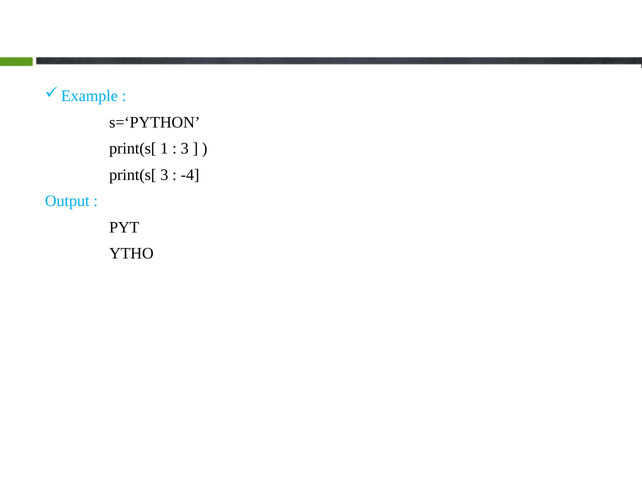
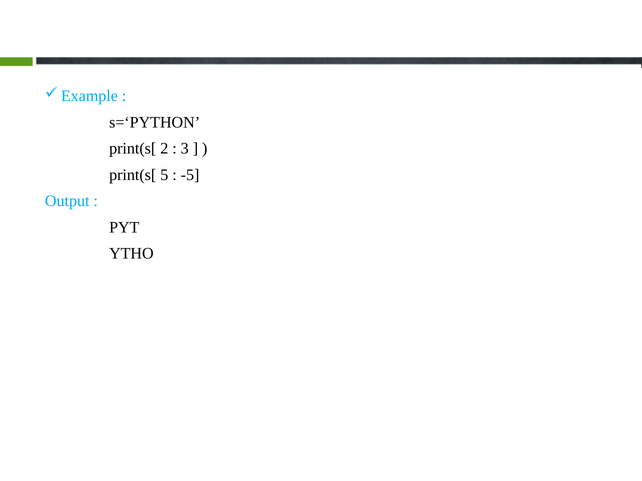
1: 1 -> 2
print(s[ 3: 3 -> 5
-4: -4 -> -5
